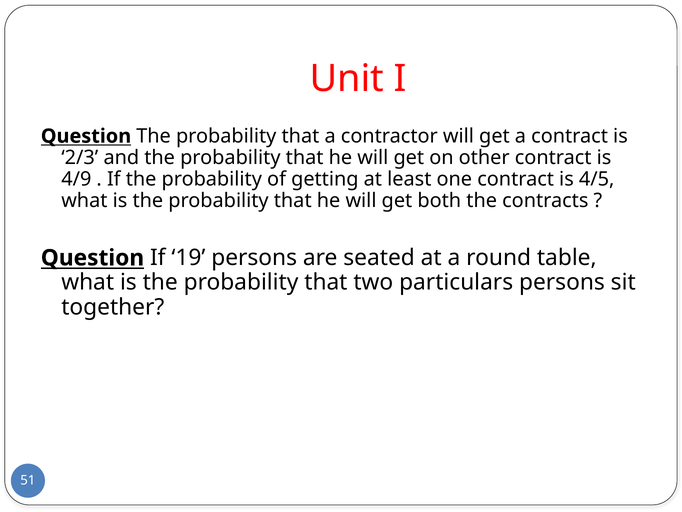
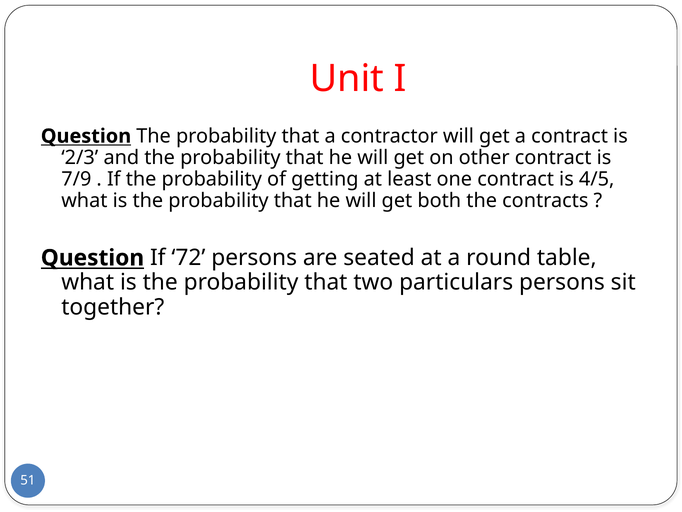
4/9: 4/9 -> 7/9
19: 19 -> 72
